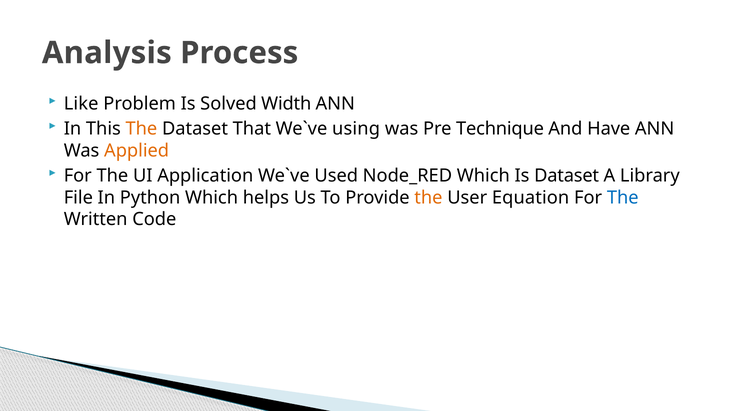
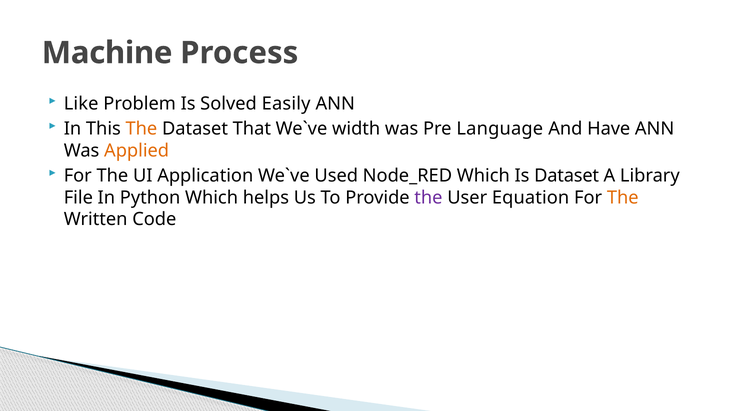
Analysis: Analysis -> Machine
Width: Width -> Easily
using: using -> width
Technique: Technique -> Language
the at (428, 197) colour: orange -> purple
The at (623, 197) colour: blue -> orange
